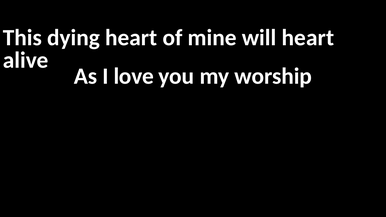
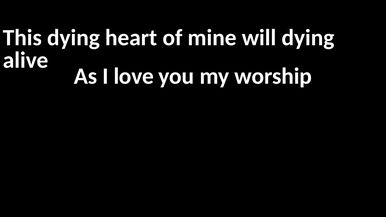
will heart: heart -> dying
